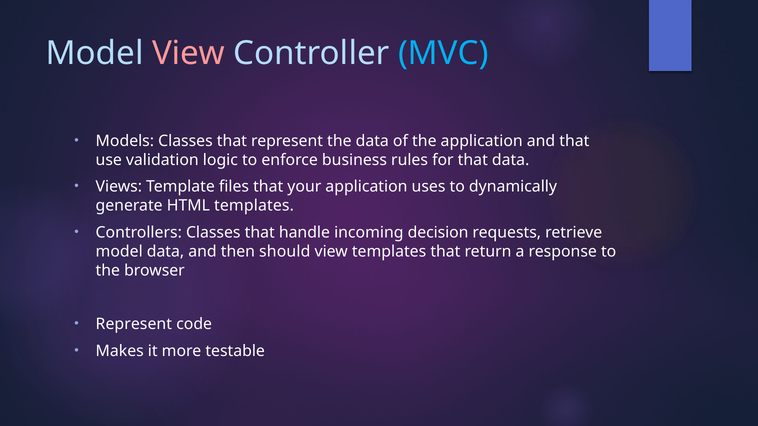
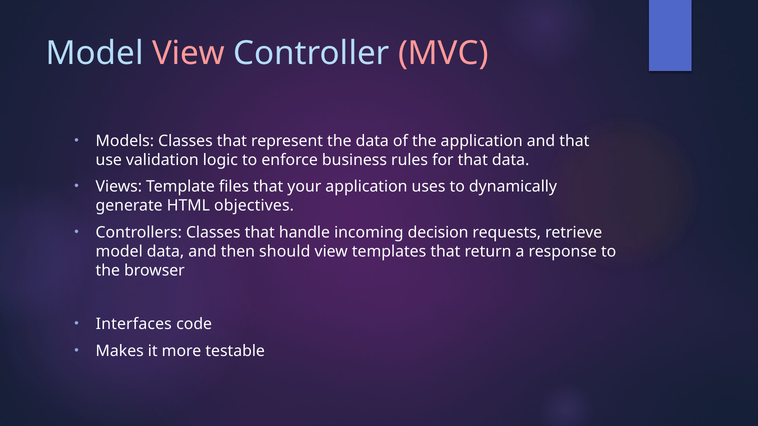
MVC colour: light blue -> pink
HTML templates: templates -> objectives
Represent at (134, 324): Represent -> Interfaces
